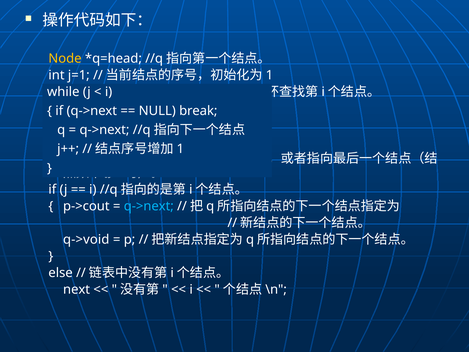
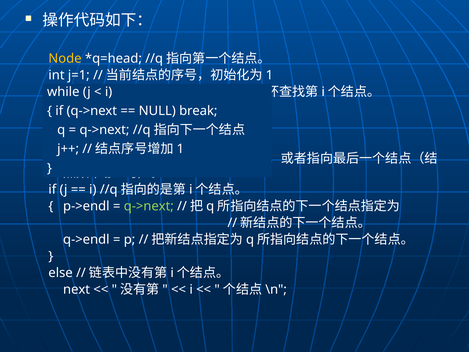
p->cout: p->cout -> p->endl
q->next at (149, 206) colour: light blue -> light green
q->void: q->void -> q->endl
